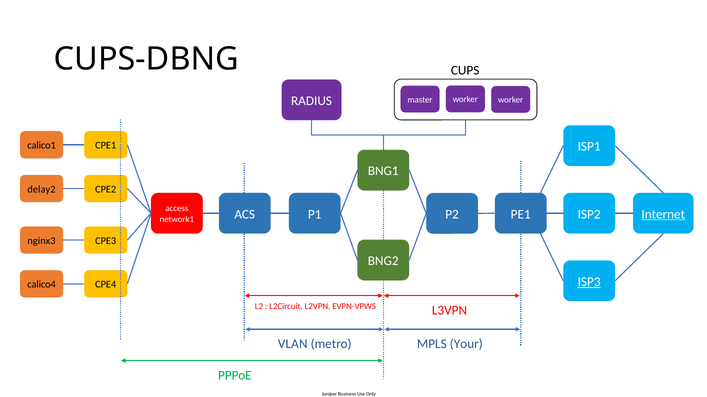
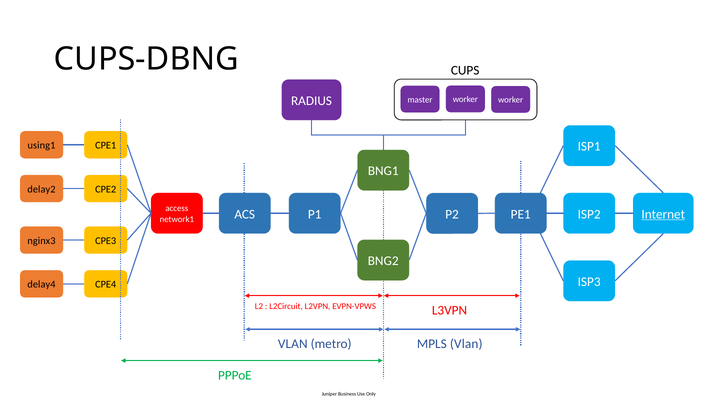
calico1: calico1 -> using1
ISP3 underline: present -> none
calico4: calico4 -> delay4
MPLS Your: Your -> Vlan
